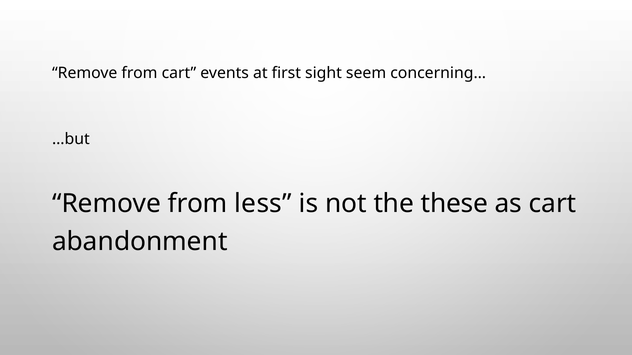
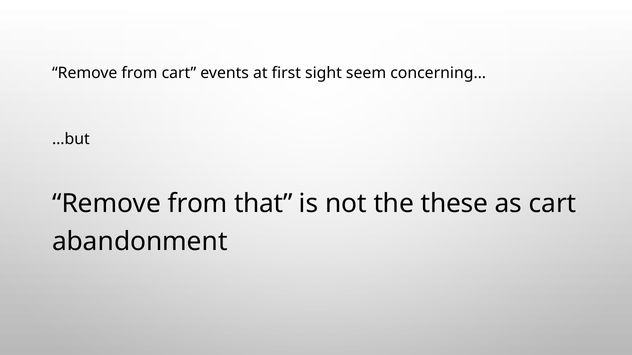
less: less -> that
